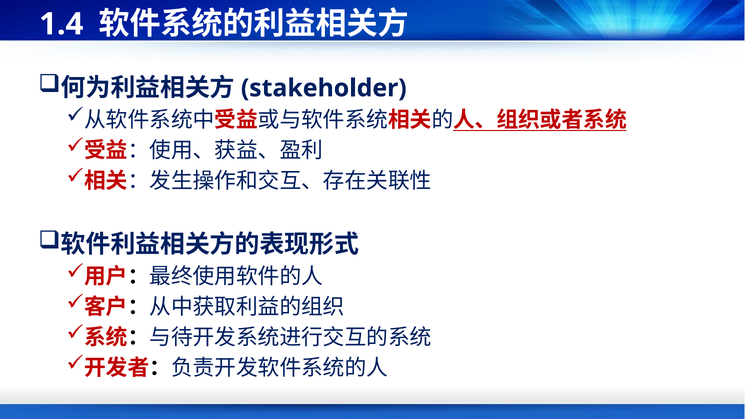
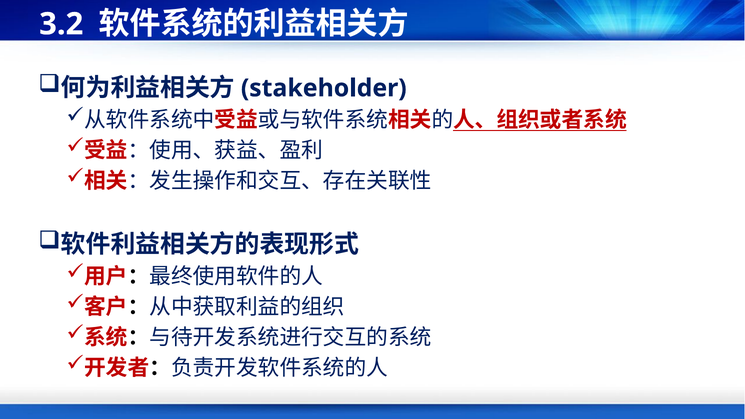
1.4: 1.4 -> 3.2
